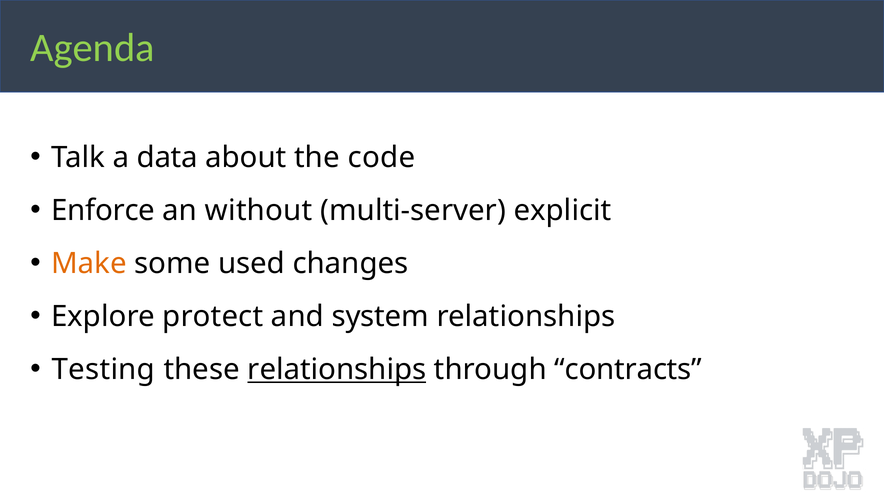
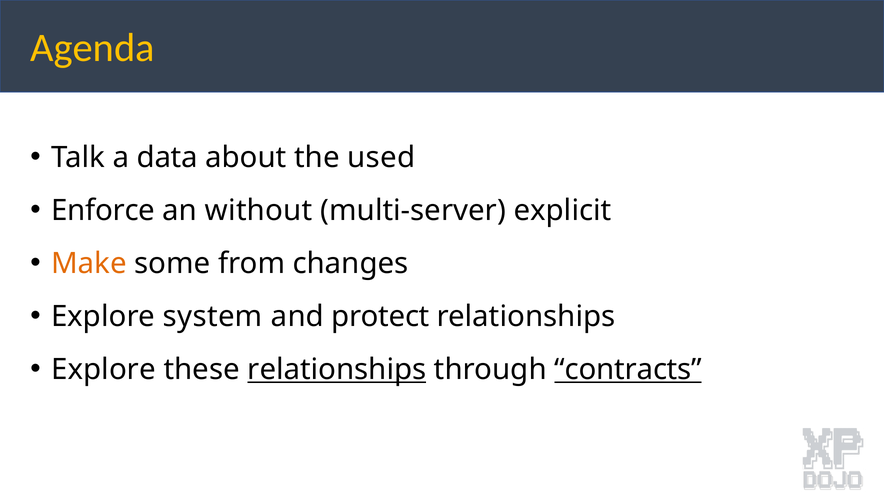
Agenda colour: light green -> yellow
code: code -> used
used: used -> from
protect: protect -> system
system: system -> protect
Testing at (103, 370): Testing -> Explore
contracts underline: none -> present
